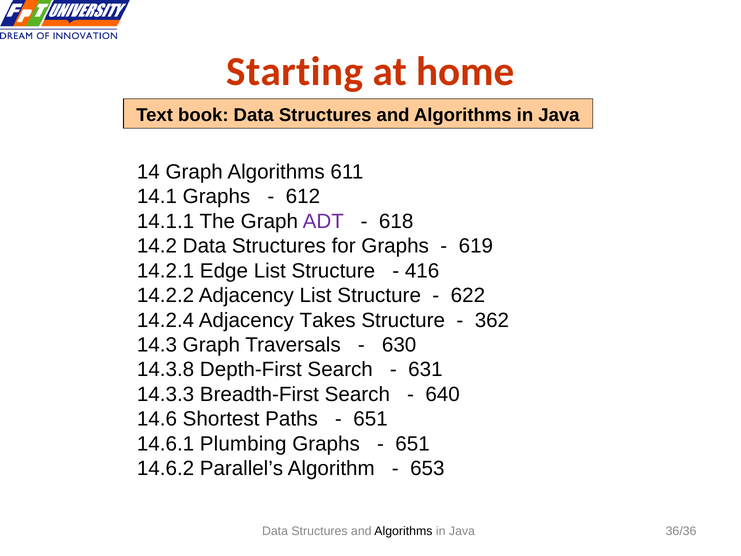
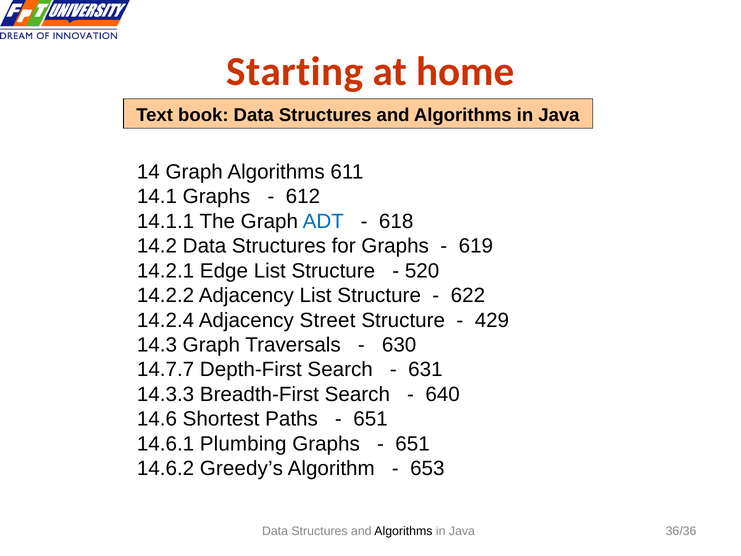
ADT colour: purple -> blue
416: 416 -> 520
Takes: Takes -> Street
362: 362 -> 429
14.3.8: 14.3.8 -> 14.7.7
Parallel’s: Parallel’s -> Greedy’s
